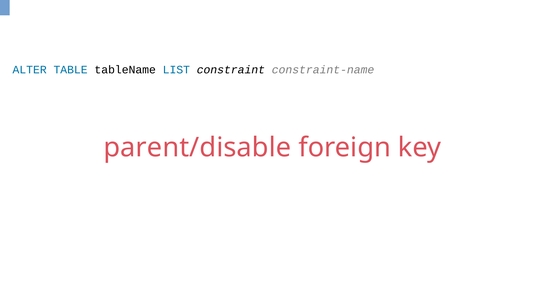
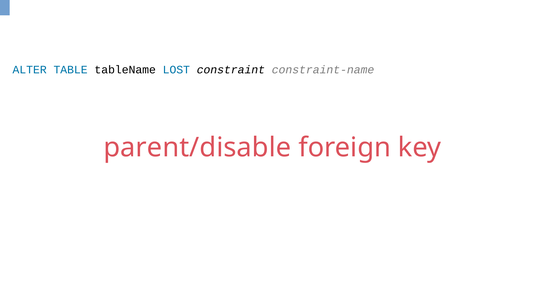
LIST: LIST -> LOST
